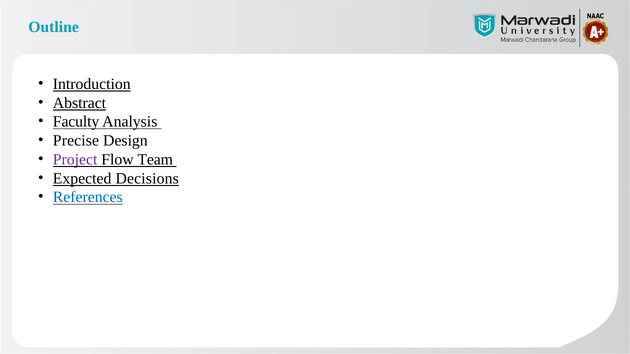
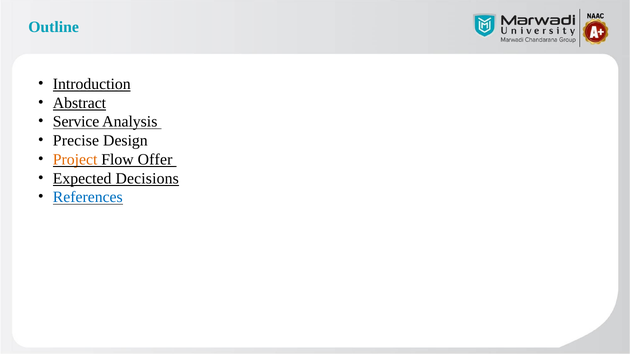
Faculty: Faculty -> Service
Project colour: purple -> orange
Team: Team -> Offer
